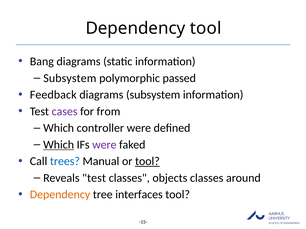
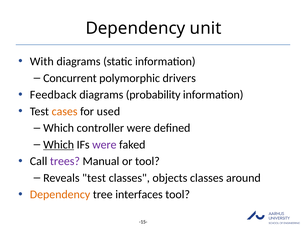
Dependency tool: tool -> unit
Bang: Bang -> With
Subsystem at (70, 78): Subsystem -> Concurrent
passed: passed -> drivers
diagrams subsystem: subsystem -> probability
cases colour: purple -> orange
from: from -> used
trees colour: blue -> purple
tool at (147, 162) underline: present -> none
